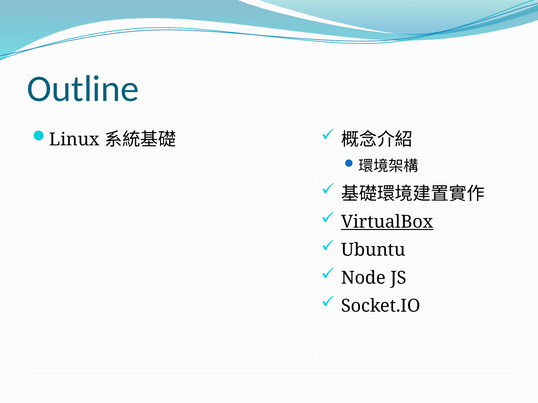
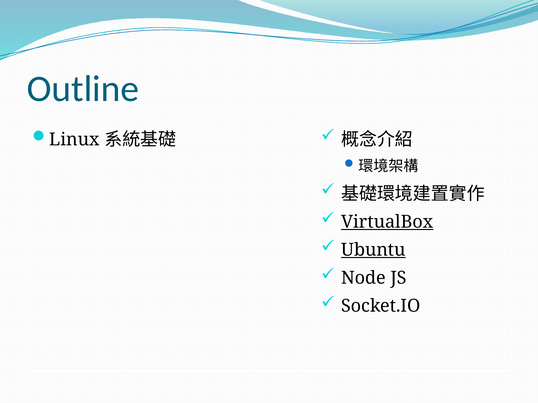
Ubuntu underline: none -> present
